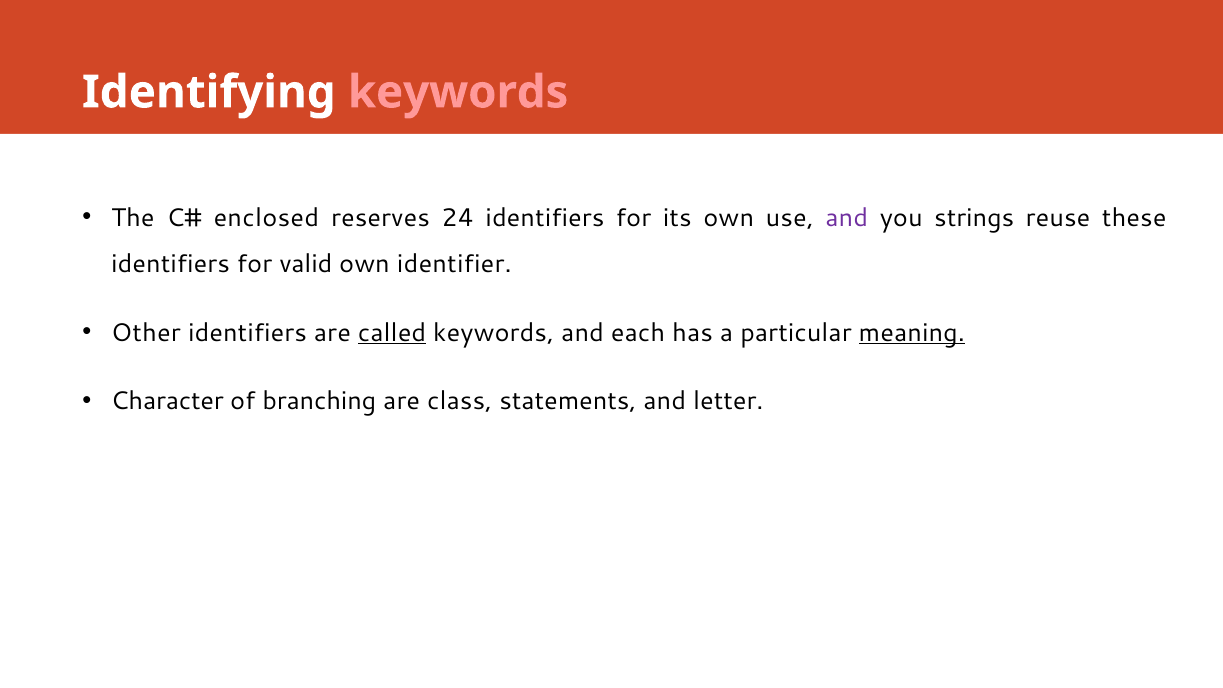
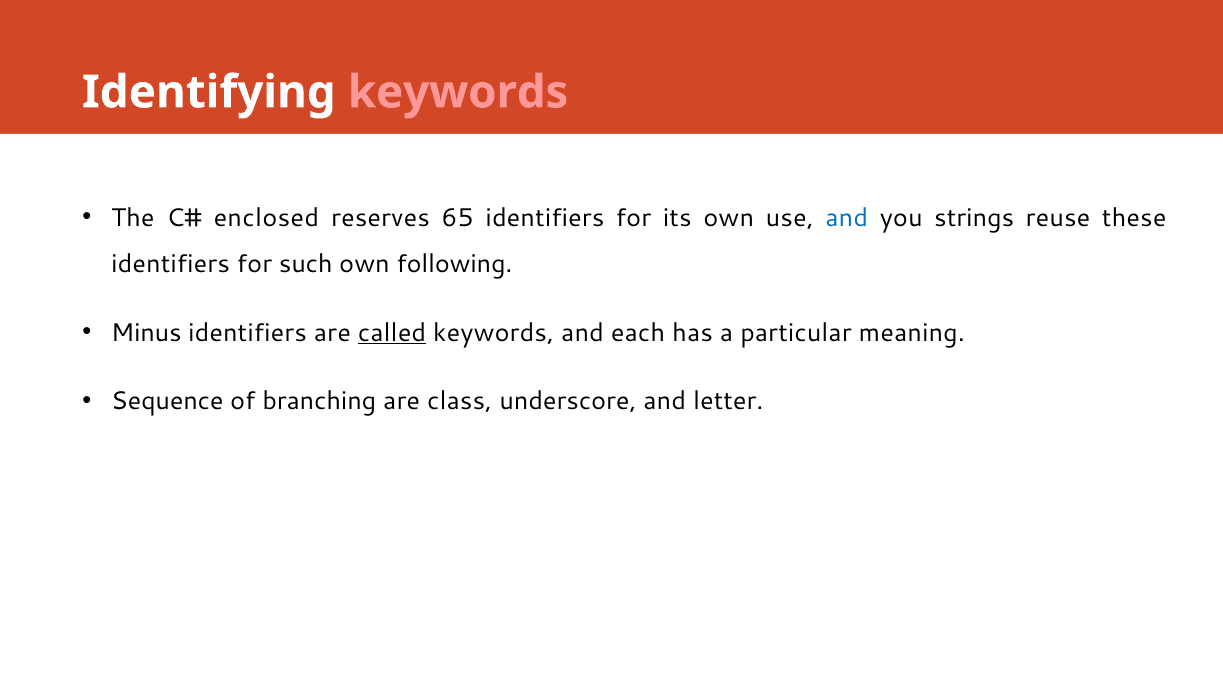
24: 24 -> 65
and at (847, 218) colour: purple -> blue
valid: valid -> such
identifier: identifier -> following
Other: Other -> Minus
meaning underline: present -> none
Character: Character -> Sequence
statements: statements -> underscore
